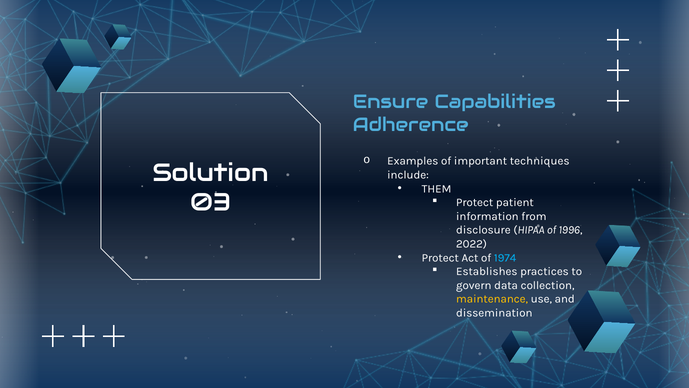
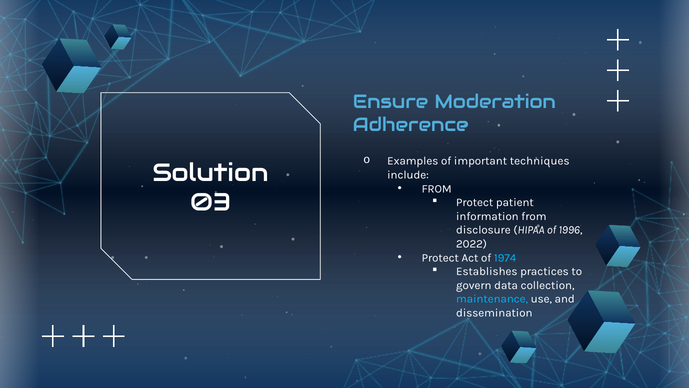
Capabilities: Capabilities -> Moderation
THEM at (437, 189): THEM -> FROM
maintenance colour: yellow -> light blue
